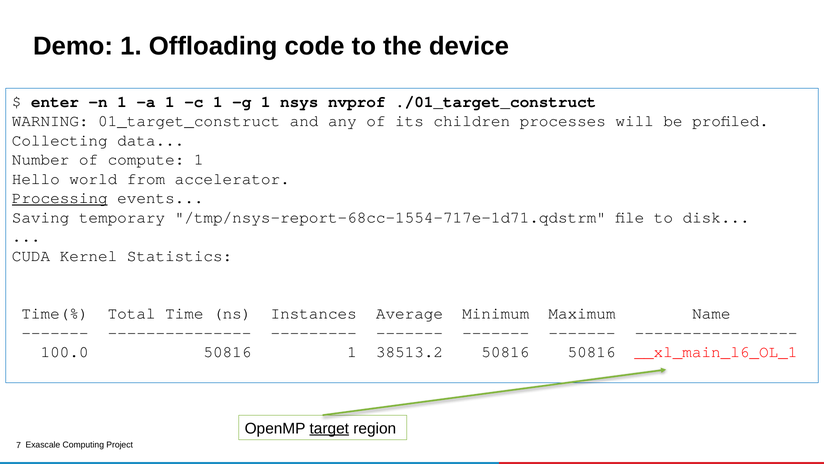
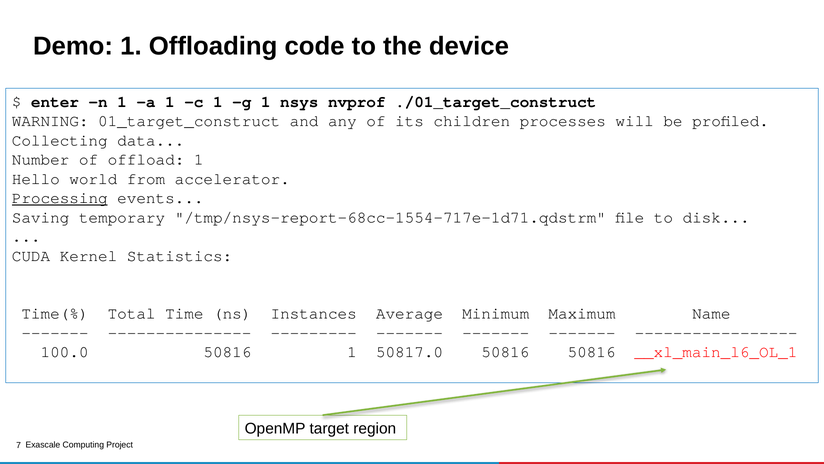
compute: compute -> offload
38513.2: 38513.2 -> 50817.0
target underline: present -> none
